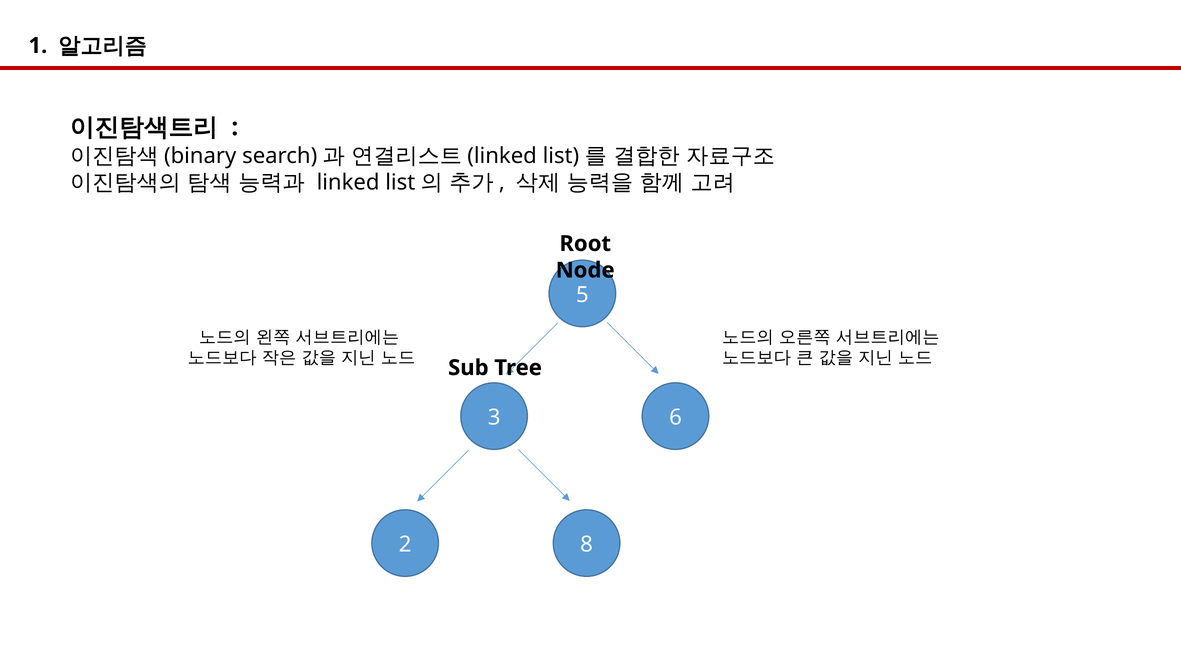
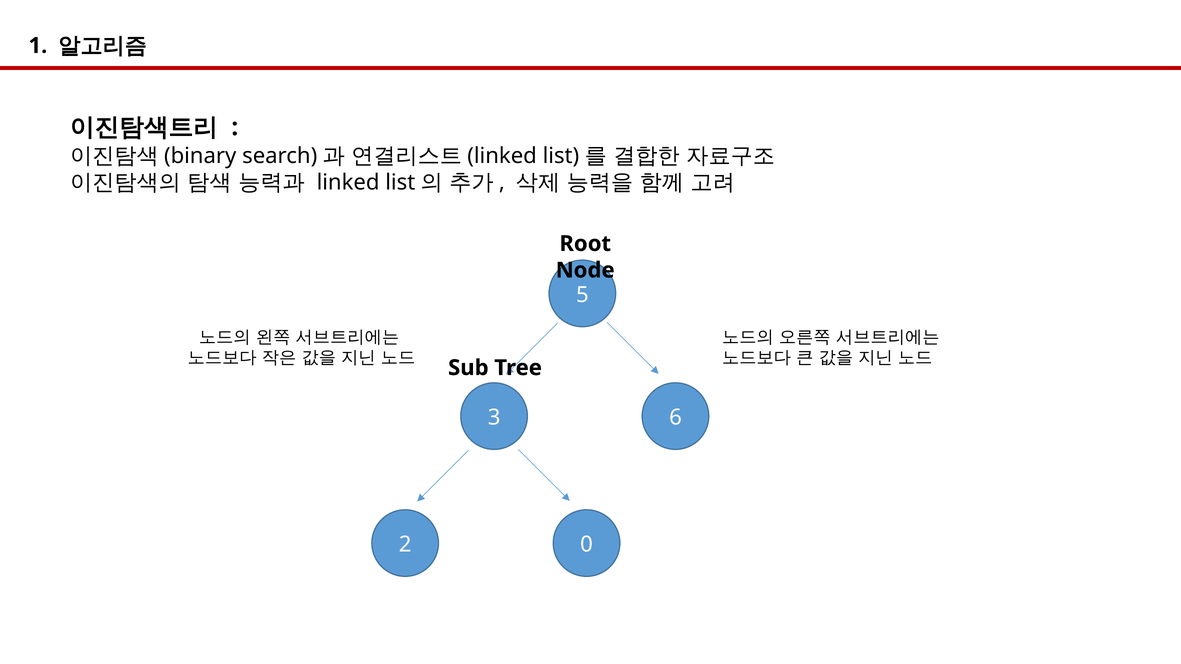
8: 8 -> 0
